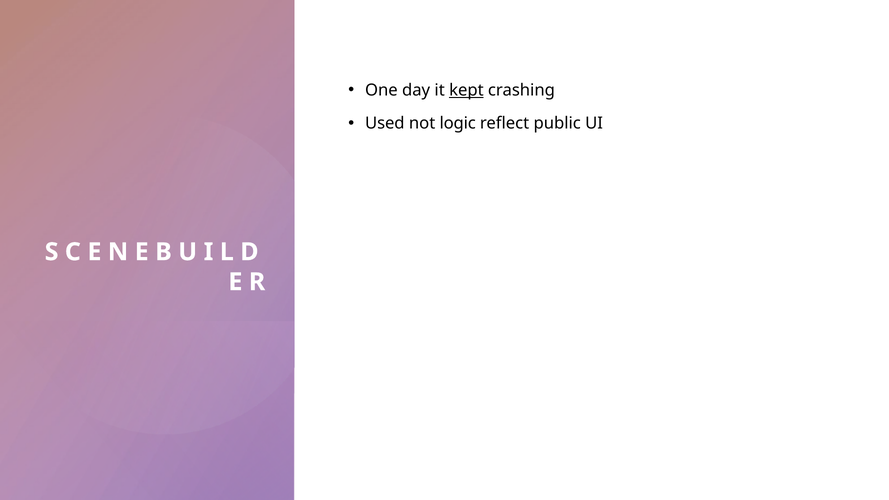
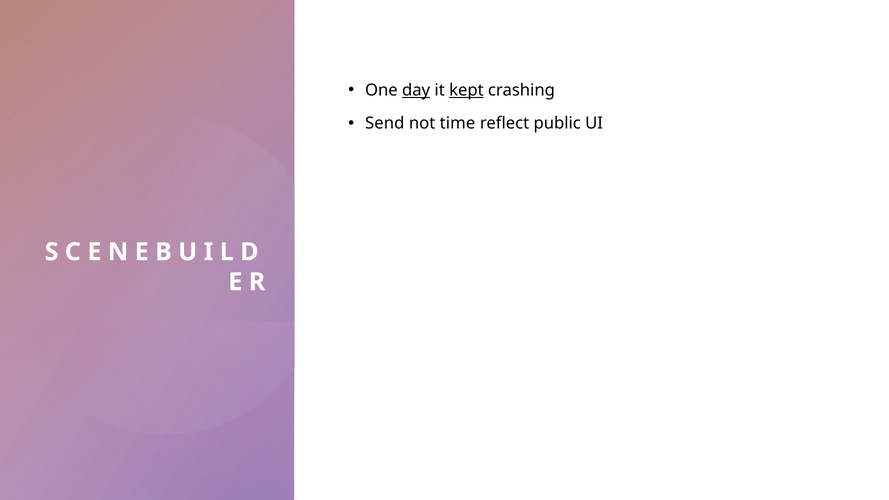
day underline: none -> present
Used: Used -> Send
logic: logic -> time
